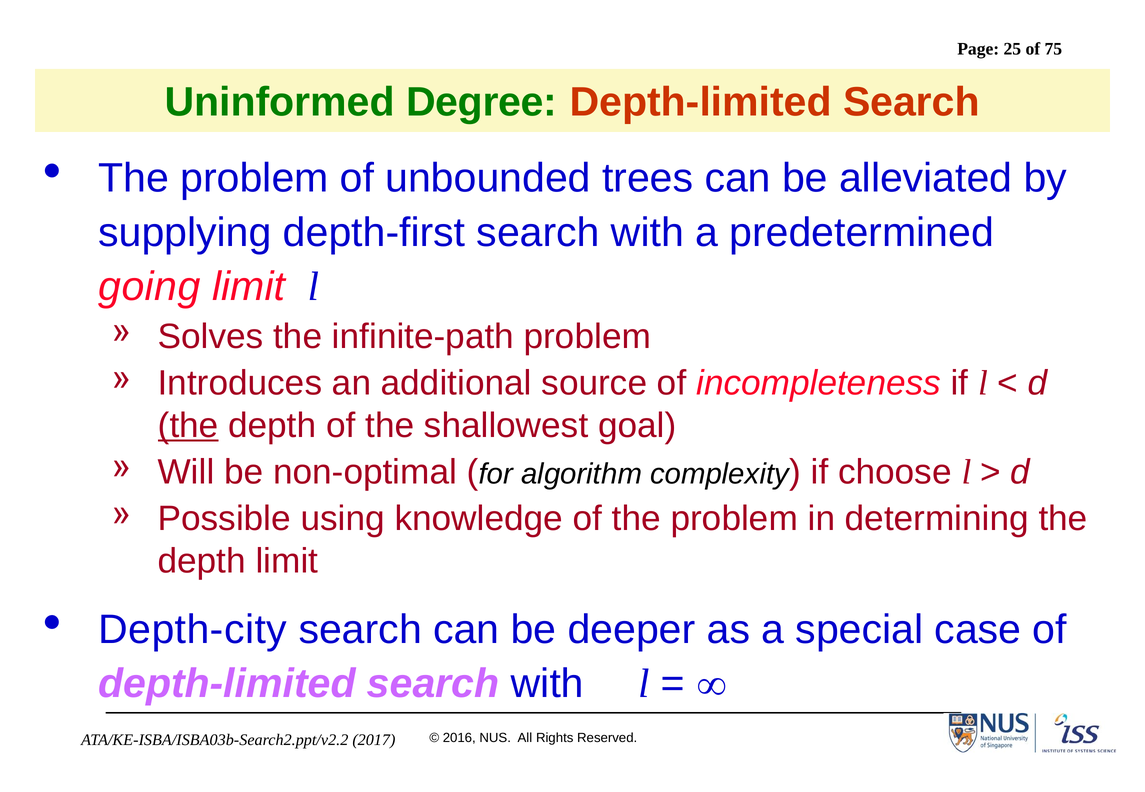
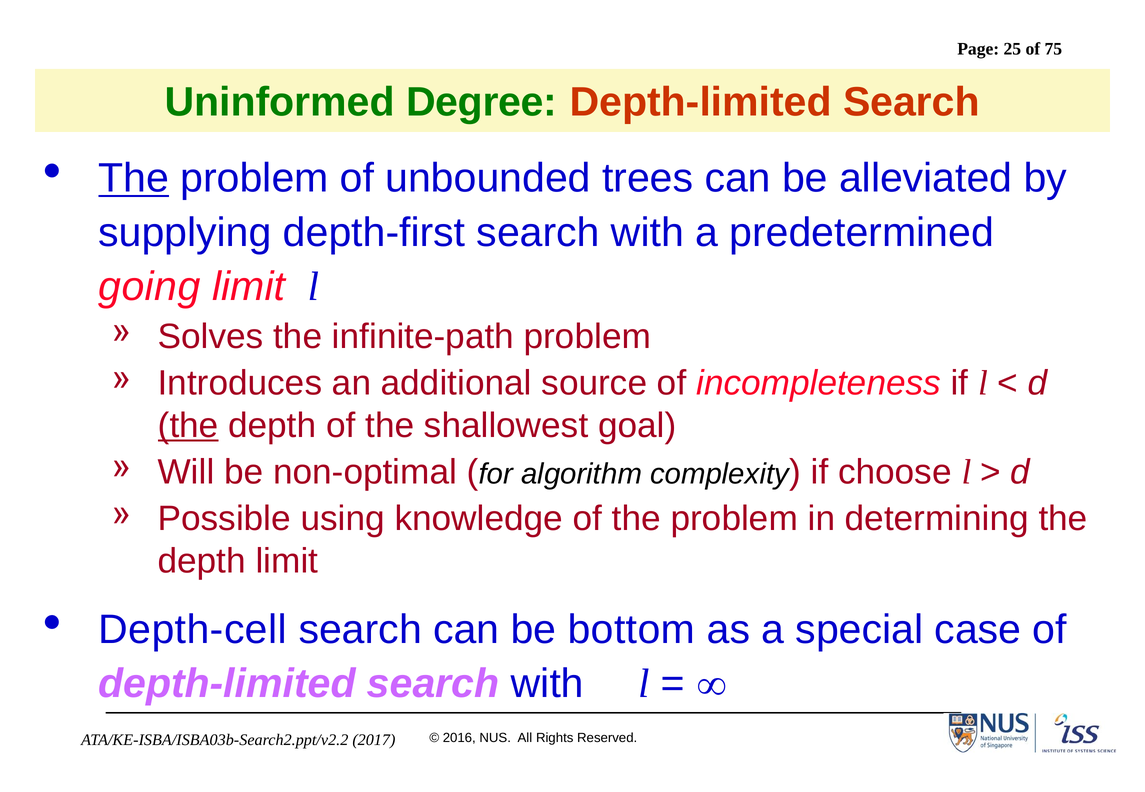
The at (134, 179) underline: none -> present
Depth-city: Depth-city -> Depth-cell
deeper: deeper -> bottom
